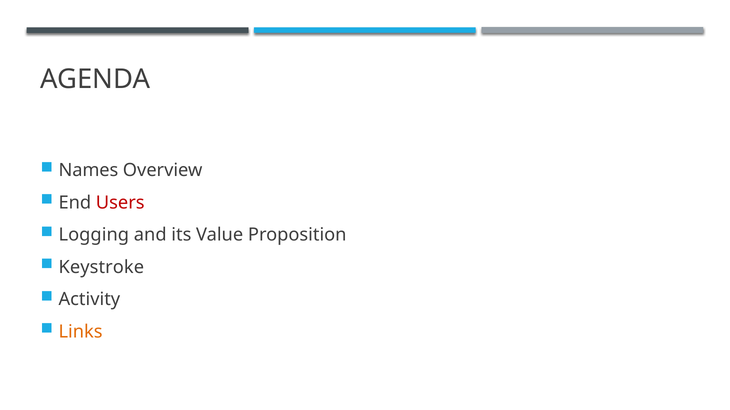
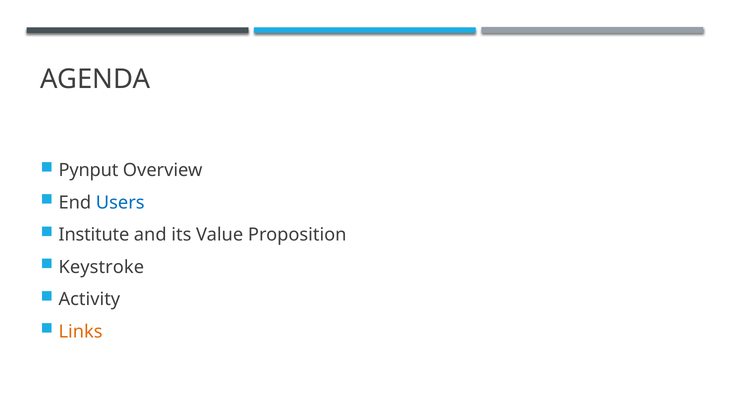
Names: Names -> Pynput
Users colour: red -> blue
Logging: Logging -> Institute
